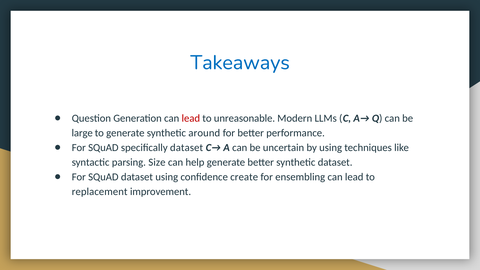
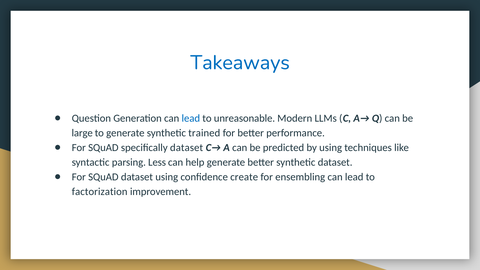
lead at (191, 118) colour: red -> blue
around: around -> trained
uncertain: uncertain -> predicted
Size: Size -> Less
replacement: replacement -> factorization
